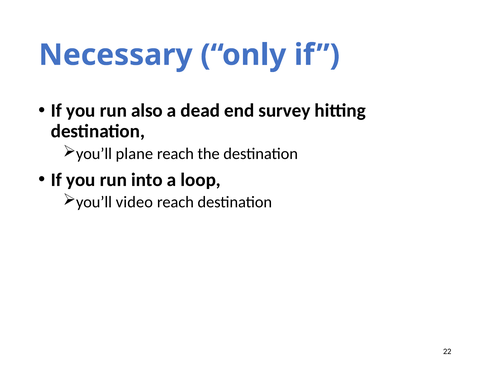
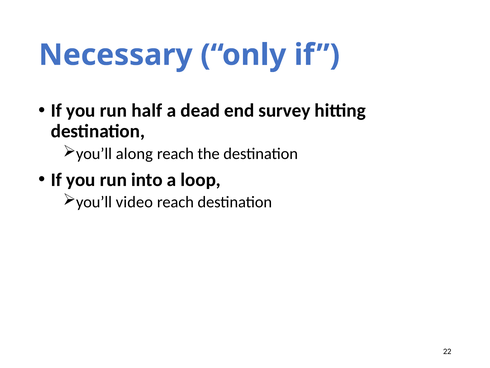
also: also -> half
plane: plane -> along
